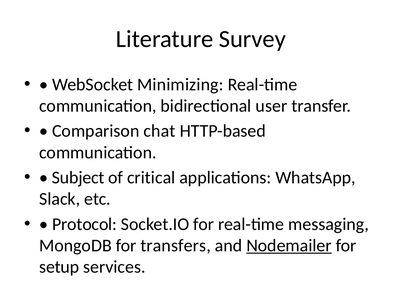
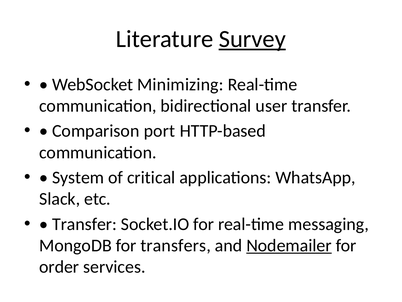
Survey underline: none -> present
chat: chat -> port
Subject: Subject -> System
Protocol at (85, 224): Protocol -> Transfer
setup: setup -> order
